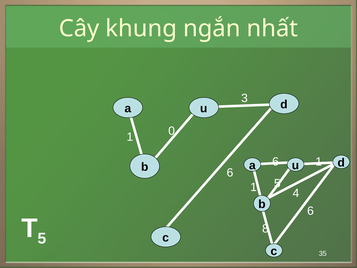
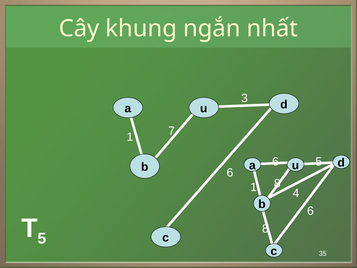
0: 0 -> 7
6 1: 1 -> 5
1 5: 5 -> 8
